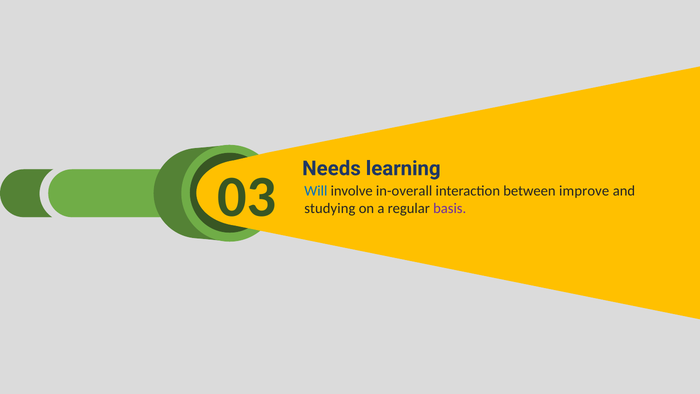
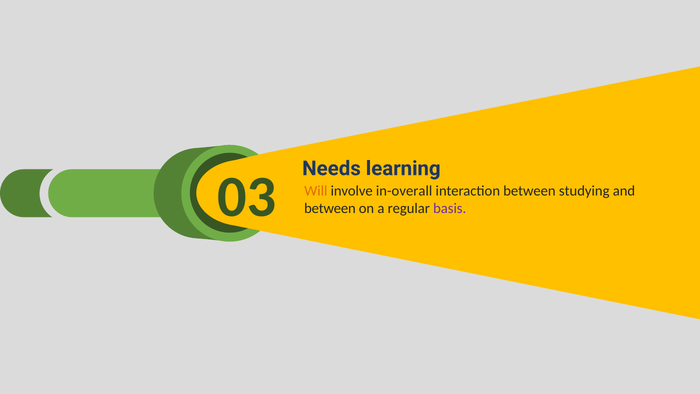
Will colour: blue -> orange
improve: improve -> studying
studying at (330, 208): studying -> between
